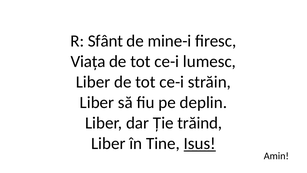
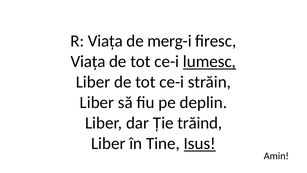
R Sfânt: Sfânt -> Viața
mine-i: mine-i -> merg-i
lumesc underline: none -> present
